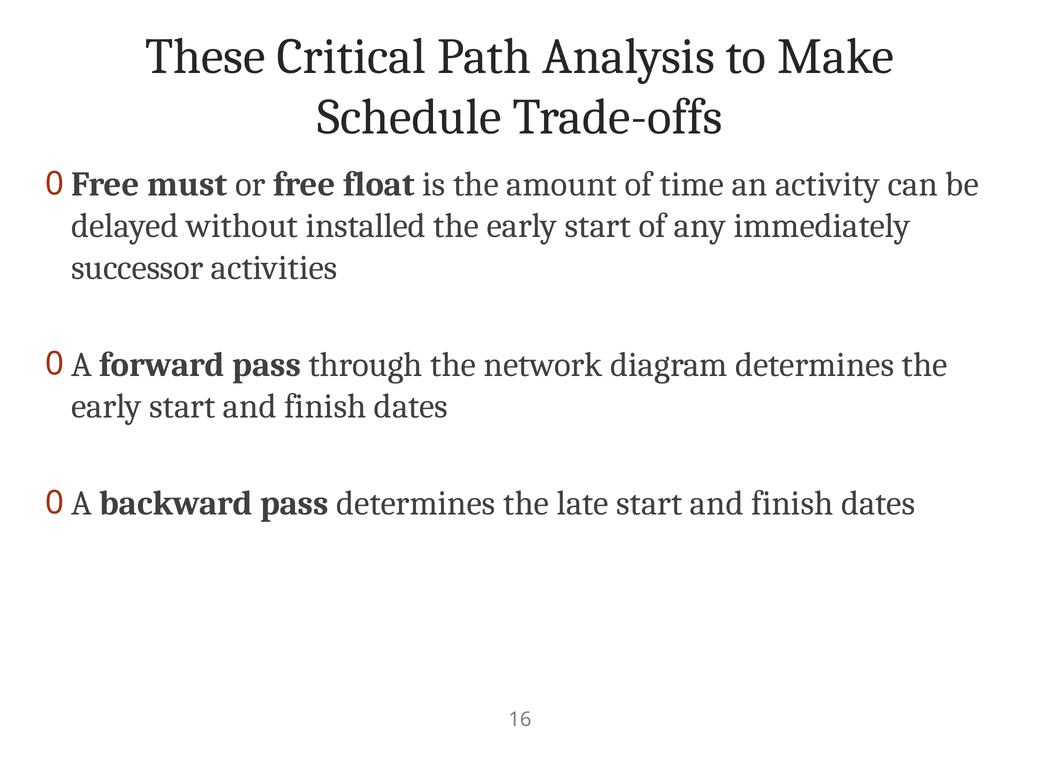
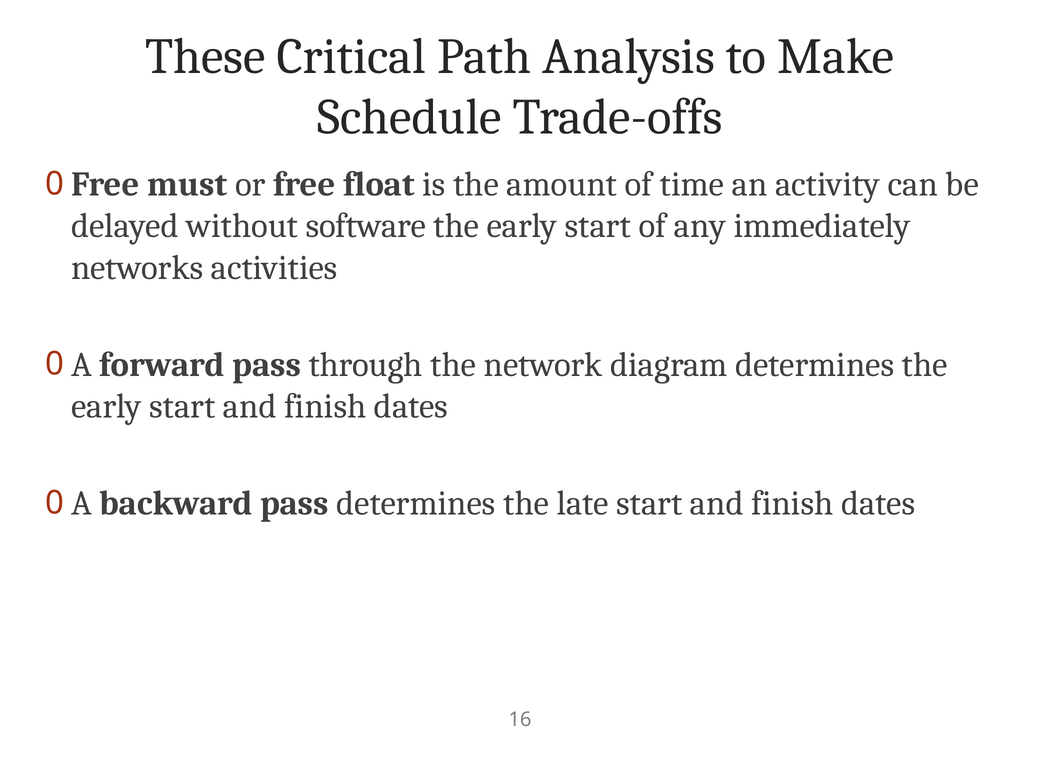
installed: installed -> software
successor: successor -> networks
